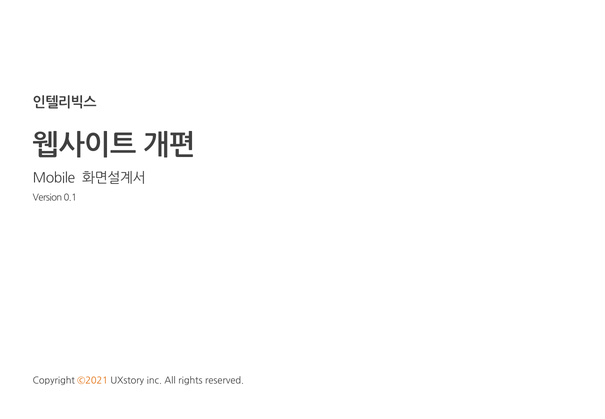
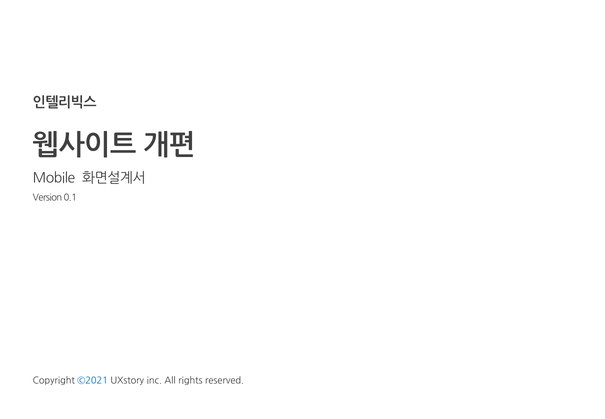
©2021 colour: orange -> blue
